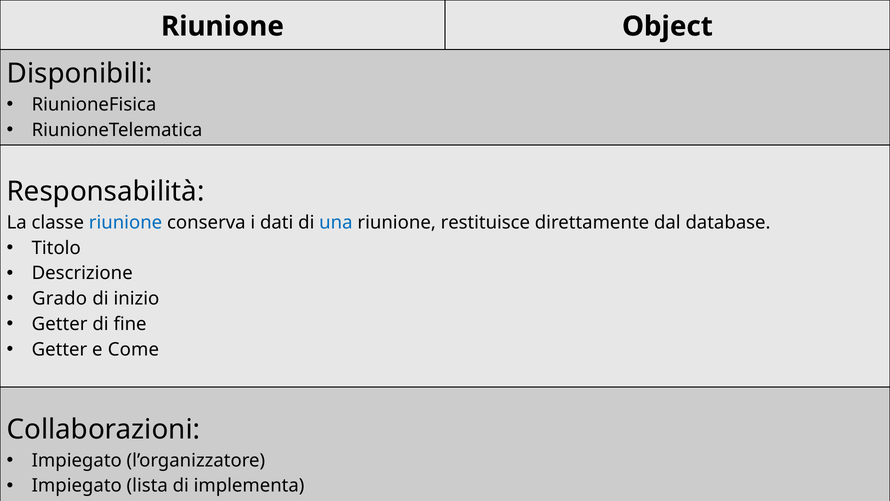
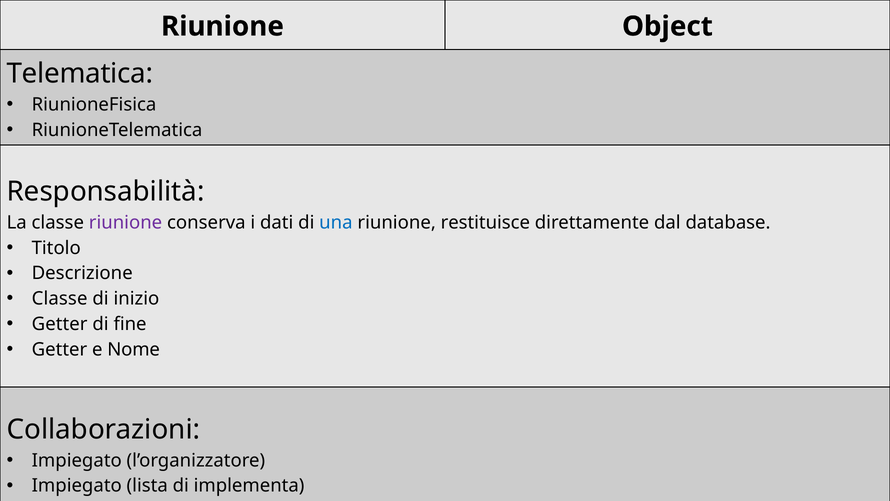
Disponibili: Disponibili -> Telematica
riunione at (126, 222) colour: blue -> purple
Grado at (60, 298): Grado -> Classe
Come: Come -> Nome
